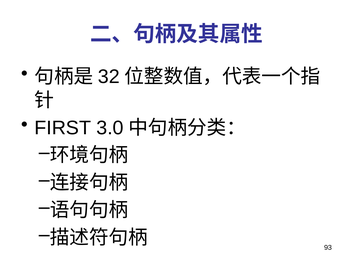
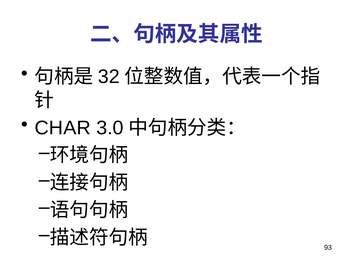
FIRST: FIRST -> CHAR
